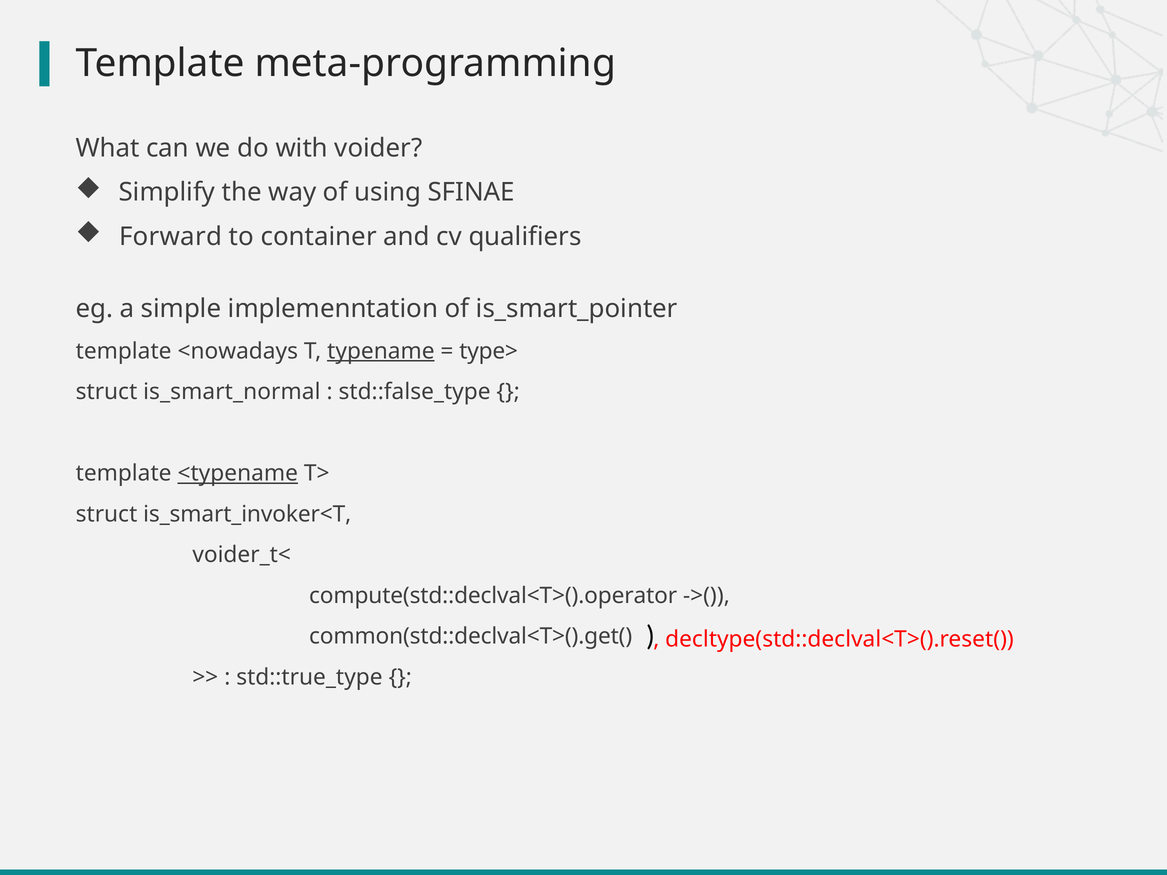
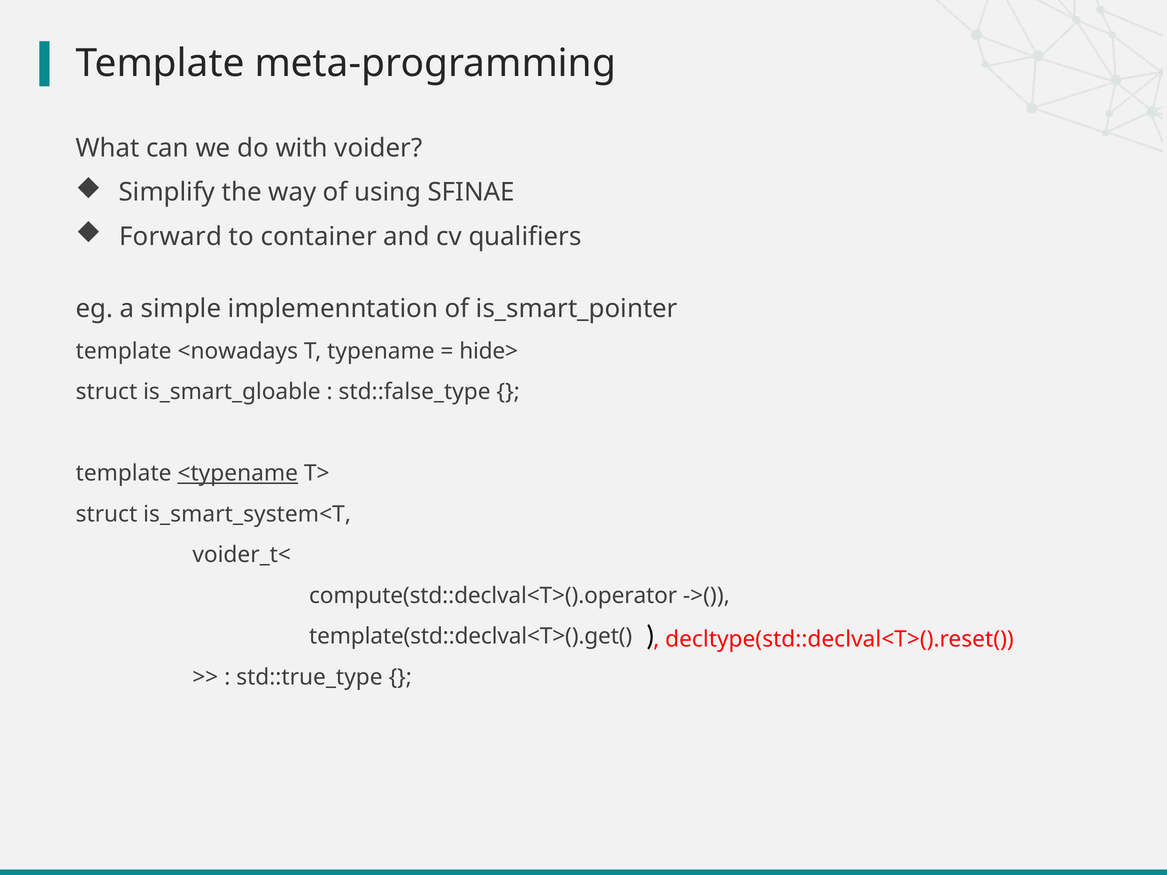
typename underline: present -> none
type>: type> -> hide>
is_smart_normal: is_smart_normal -> is_smart_gloable
is_smart_invoker<T: is_smart_invoker<T -> is_smart_system<T
common(std::declval<T>().get(: common(std::declval<T>().get( -> template(std::declval<T>().get(
